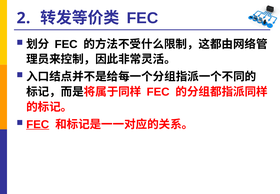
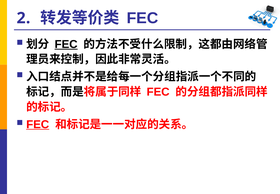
FEC at (66, 44) underline: none -> present
